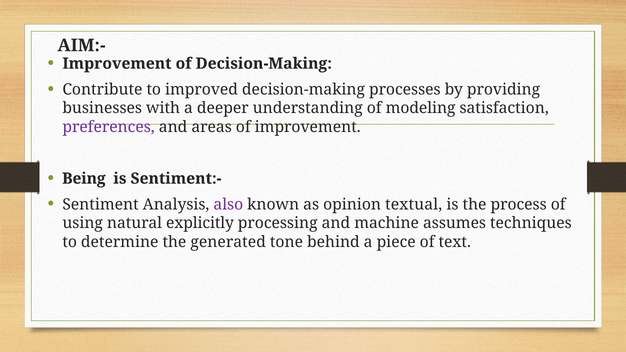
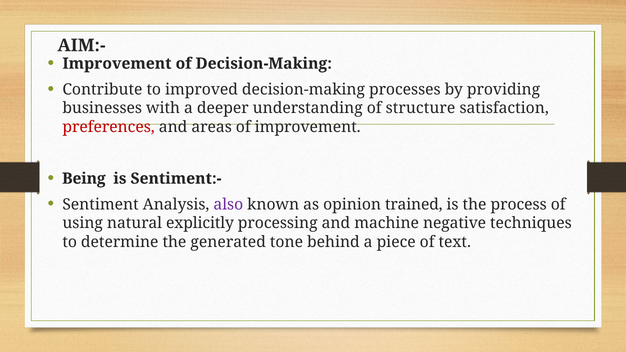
modeling: modeling -> structure
preferences colour: purple -> red
textual: textual -> trained
assumes: assumes -> negative
